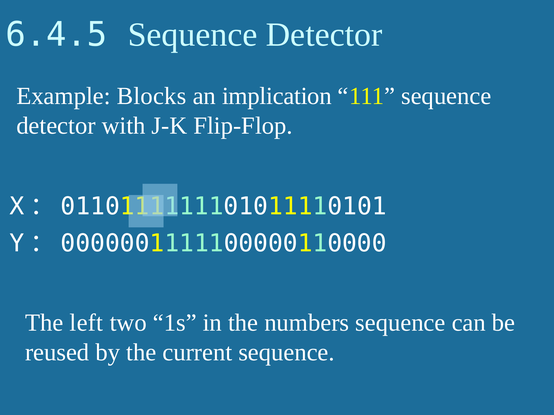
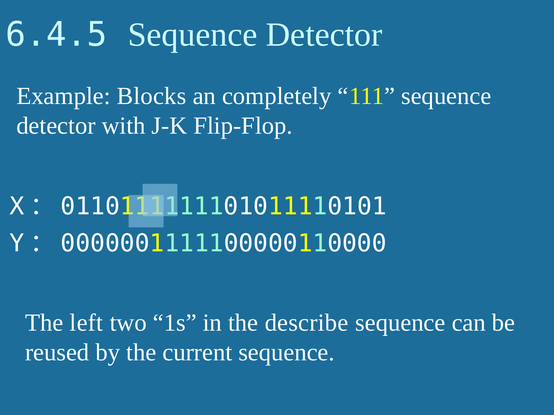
implication: implication -> completely
numbers: numbers -> describe
